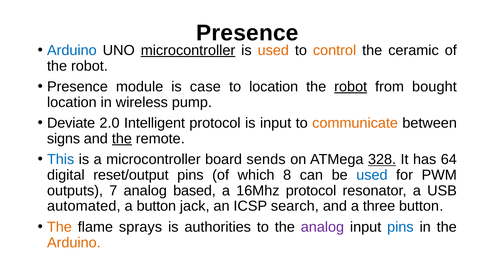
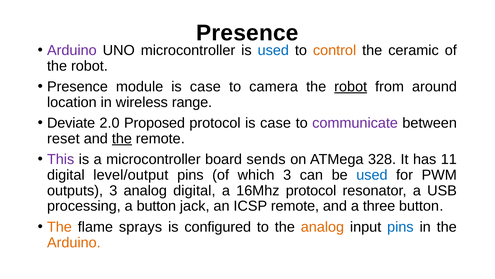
Arduino at (72, 50) colour: blue -> purple
microcontroller at (188, 50) underline: present -> none
used at (273, 50) colour: orange -> blue
to location: location -> camera
bought: bought -> around
pump: pump -> range
Intelligent: Intelligent -> Proposed
protocol is input: input -> case
communicate colour: orange -> purple
signs: signs -> reset
This colour: blue -> purple
328 underline: present -> none
64: 64 -> 11
reset/output: reset/output -> level/output
which 8: 8 -> 3
outputs 7: 7 -> 3
analog based: based -> digital
automated: automated -> processing
ICSP search: search -> remote
authorities: authorities -> configured
analog at (322, 227) colour: purple -> orange
